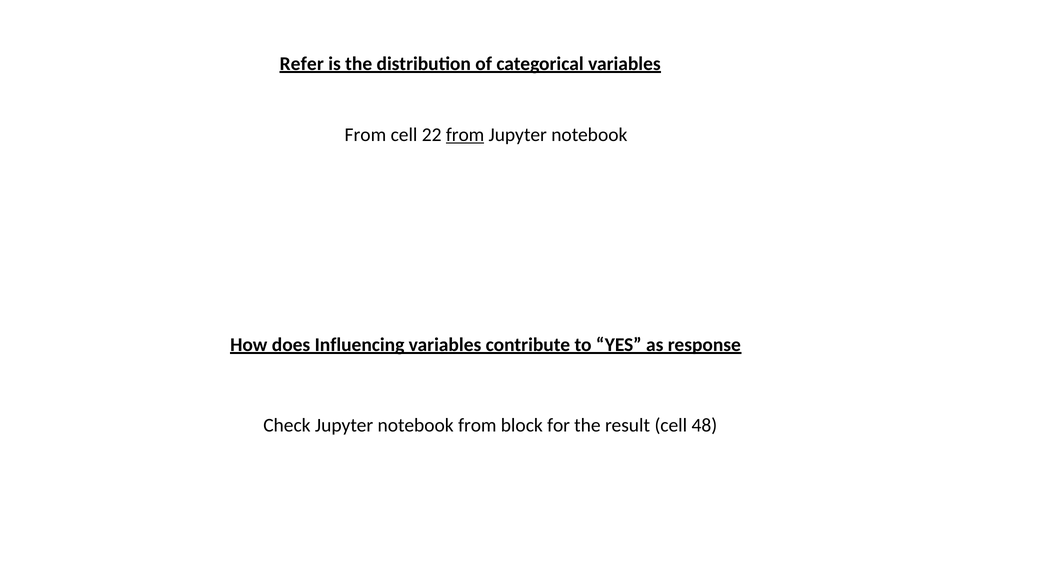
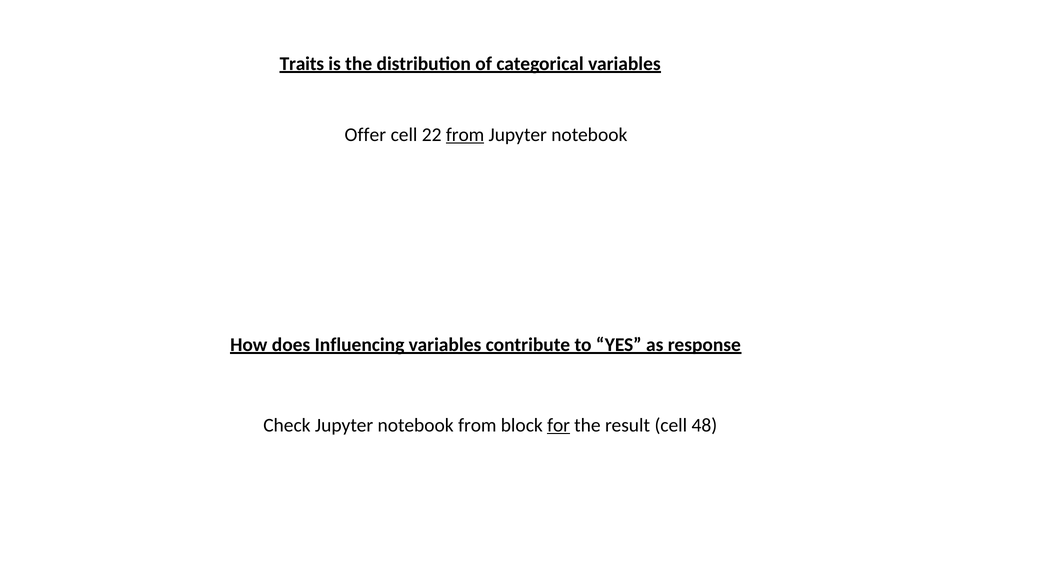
Refer: Refer -> Traits
From at (365, 135): From -> Offer
for underline: none -> present
